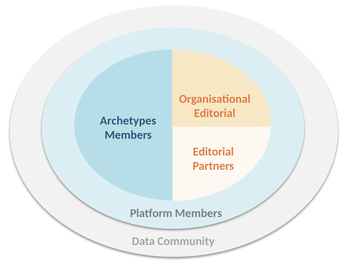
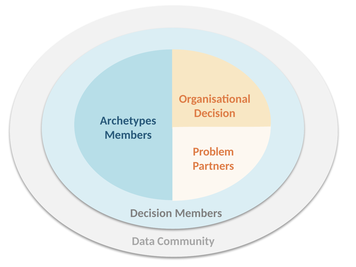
Editorial at (215, 113): Editorial -> Decision
Editorial at (213, 152): Editorial -> Problem
Platform at (151, 213): Platform -> Decision
